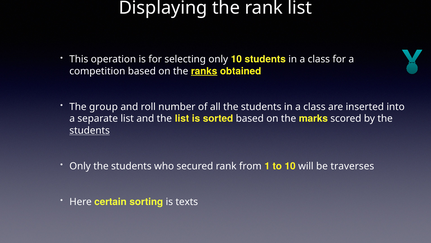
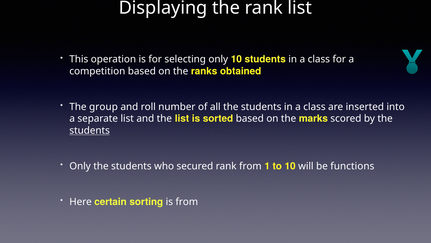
ranks underline: present -> none
traverses: traverses -> functions
is texts: texts -> from
